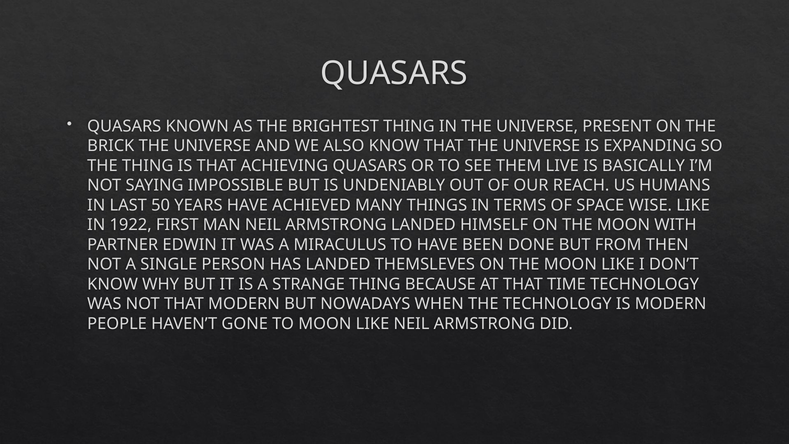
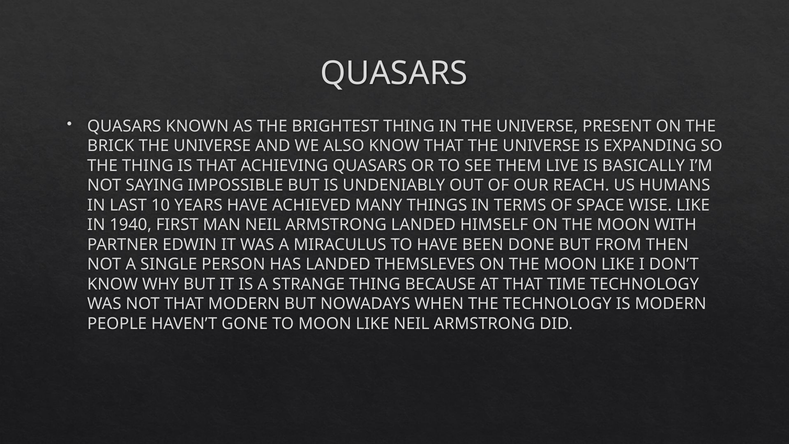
50: 50 -> 10
1922: 1922 -> 1940
